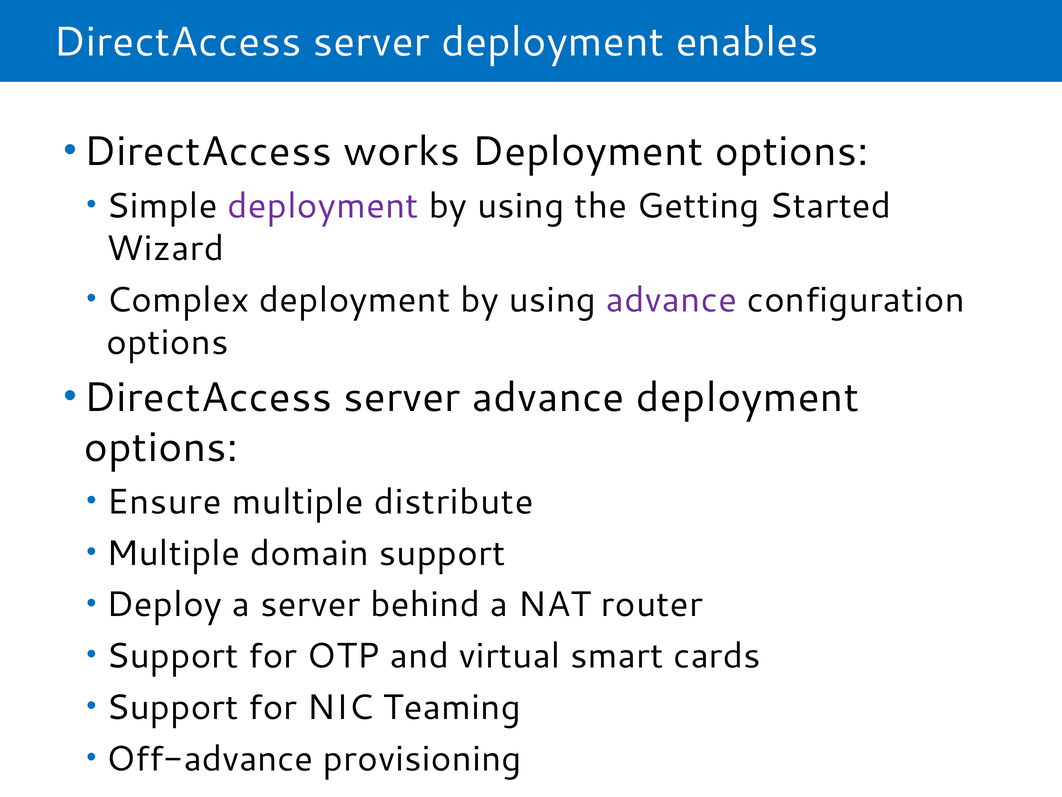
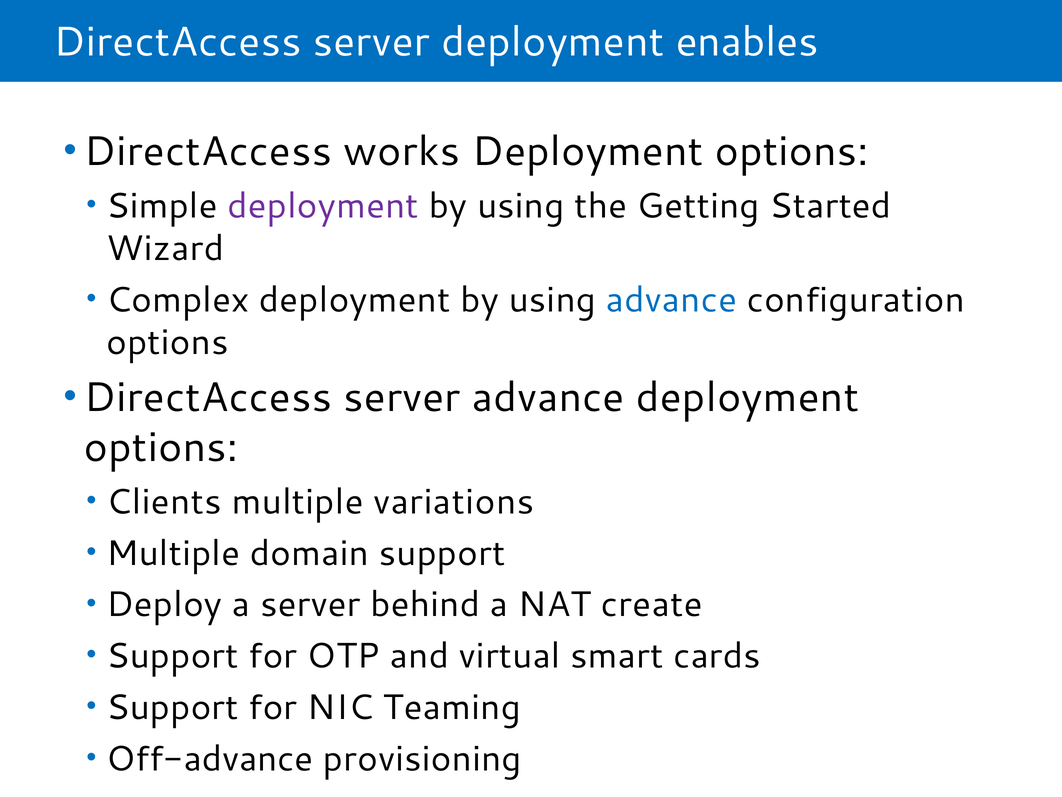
advance at (671, 300) colour: purple -> blue
Ensure: Ensure -> Clients
distribute: distribute -> variations
router: router -> create
